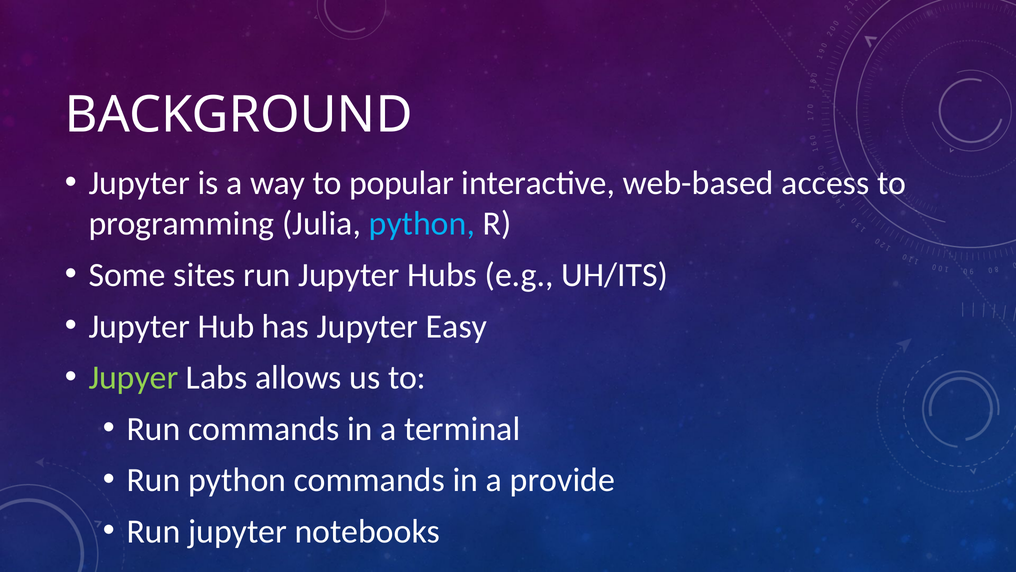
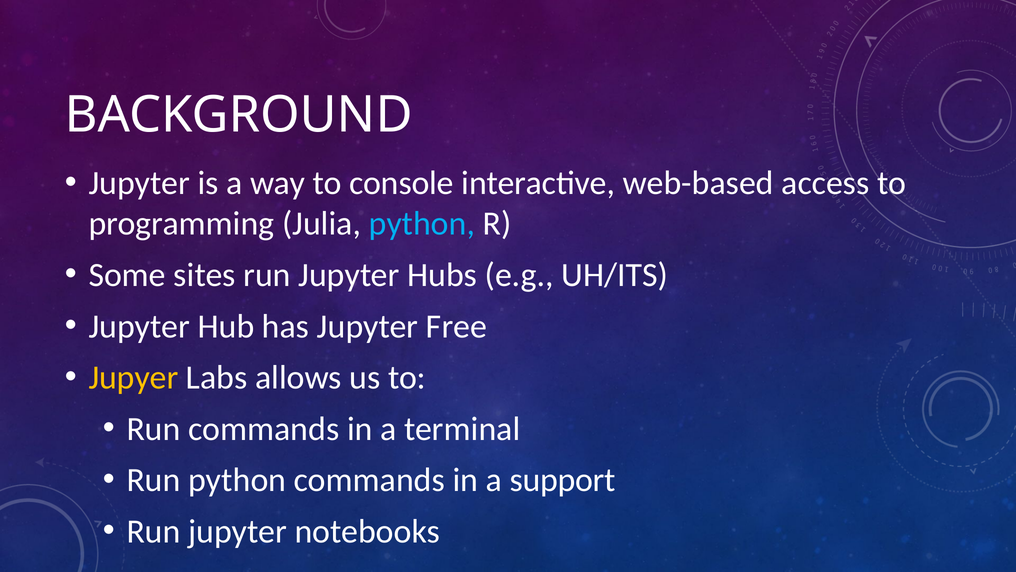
popular: popular -> console
Easy: Easy -> Free
Jupyer colour: light green -> yellow
provide: provide -> support
